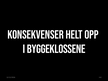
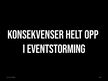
BYGGEKLOSSENE: BYGGEKLOSSENE -> EVENTSTORMING
